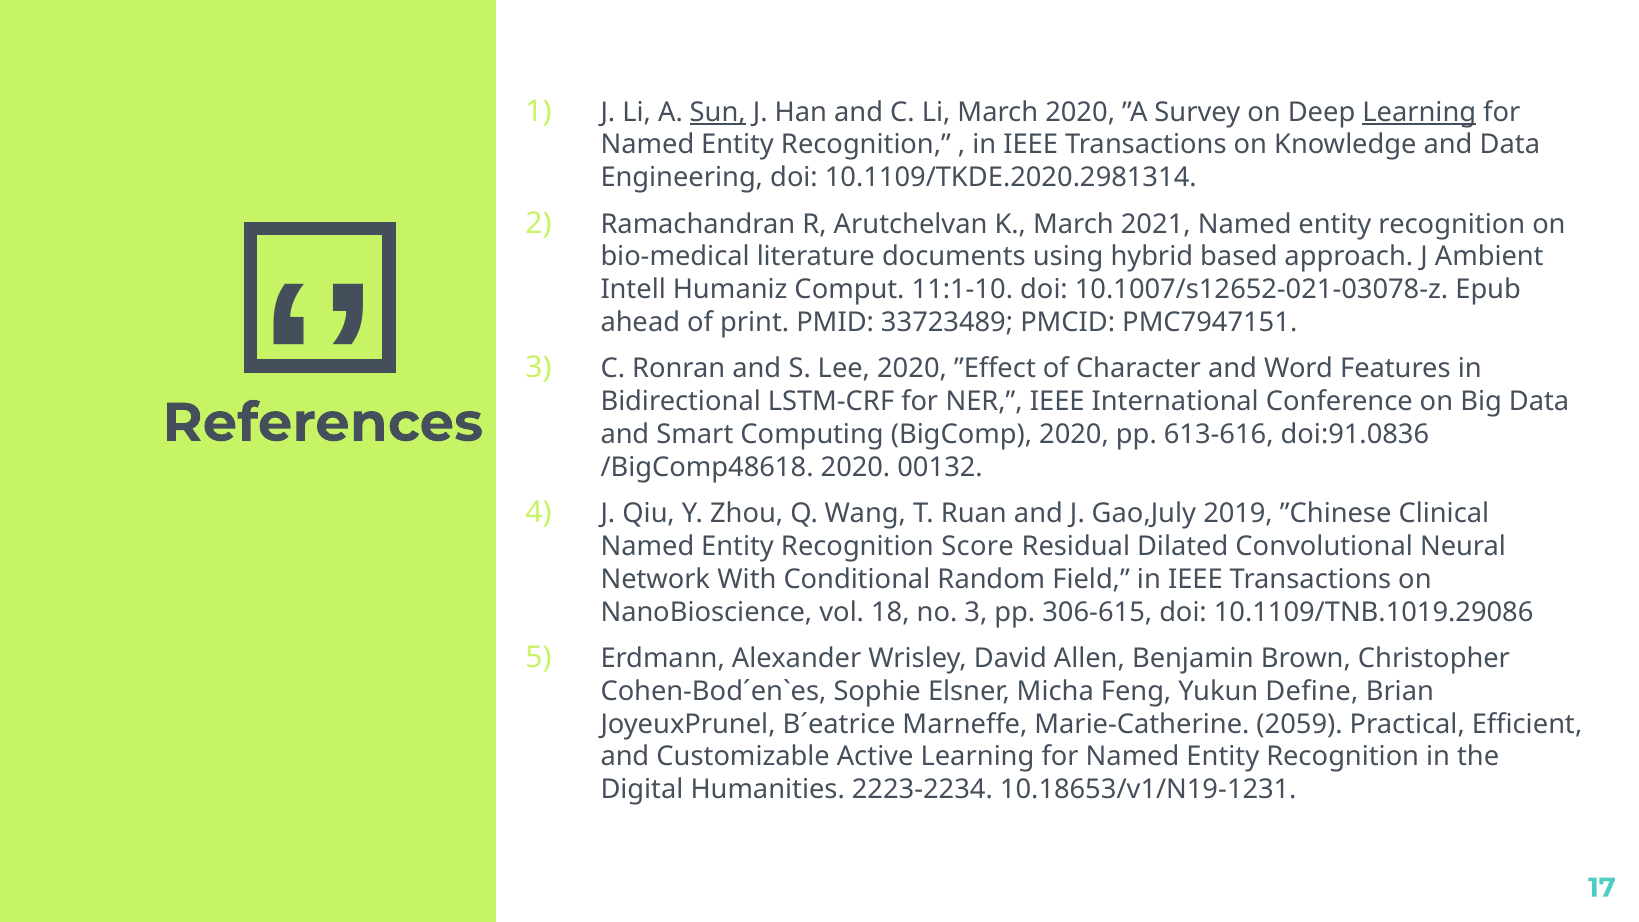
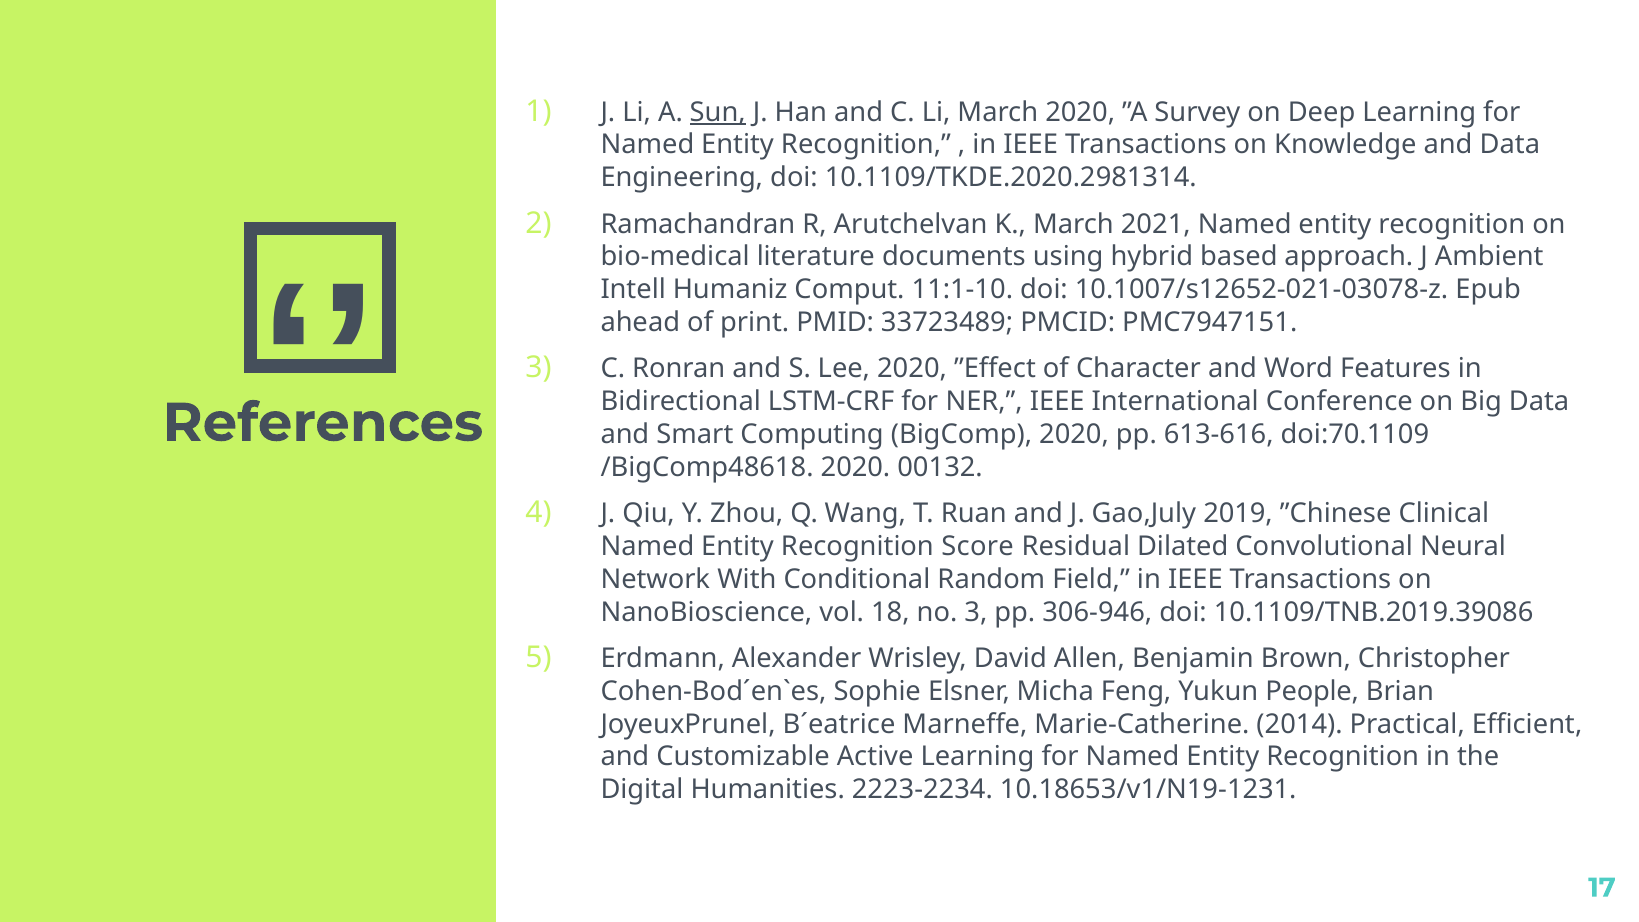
Learning at (1419, 112) underline: present -> none
doi:91.0836: doi:91.0836 -> doi:70.1109
306-615: 306-615 -> 306-946
10.1109/TNB.1019.29086: 10.1109/TNB.1019.29086 -> 10.1109/TNB.2019.39086
Define: Define -> People
2059: 2059 -> 2014
